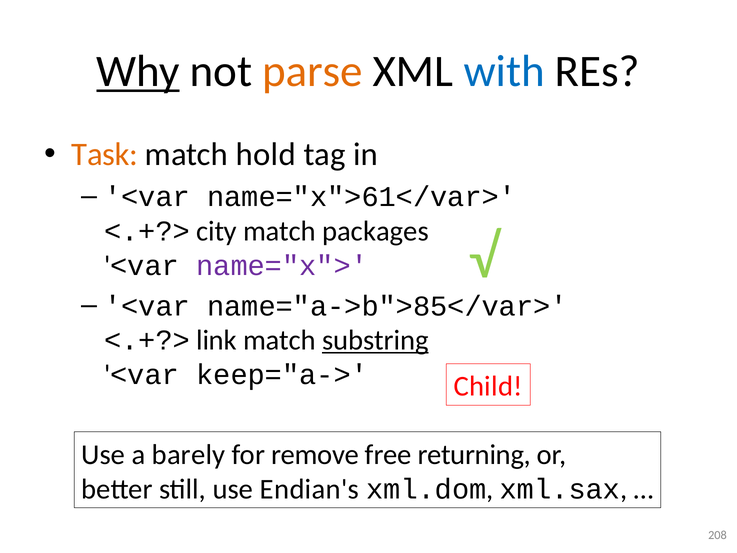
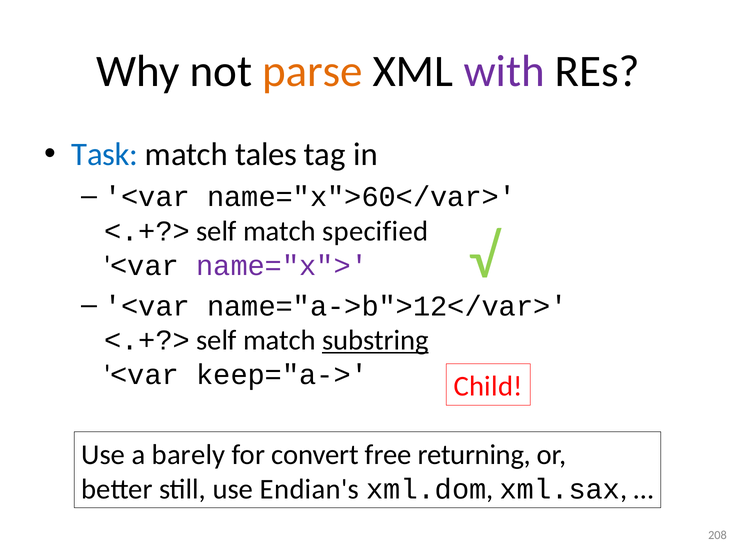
Why underline: present -> none
with colour: blue -> purple
Task colour: orange -> blue
hold: hold -> tales
name="x">61</var>: name="x">61</var> -> name="x">60</var>
city at (217, 231): city -> self
packages: packages -> specified
name="a->b">85</var>: name="a->b">85</var> -> name="a->b">12</var>
link at (217, 340): link -> self
remove: remove -> convert
